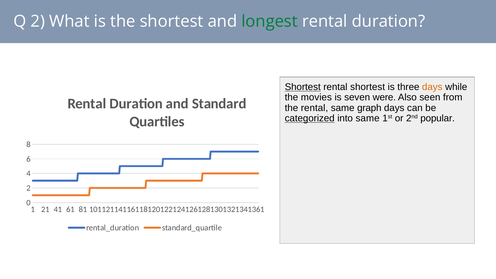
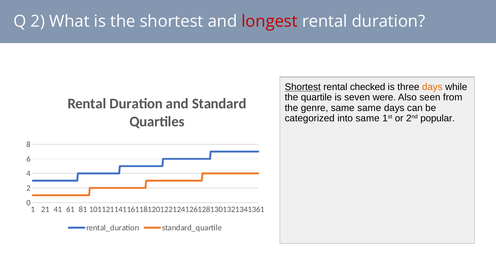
longest colour: green -> red
rental shortest: shortest -> checked
movies: movies -> quartile
the rental: rental -> genre
same graph: graph -> same
categorized underline: present -> none
